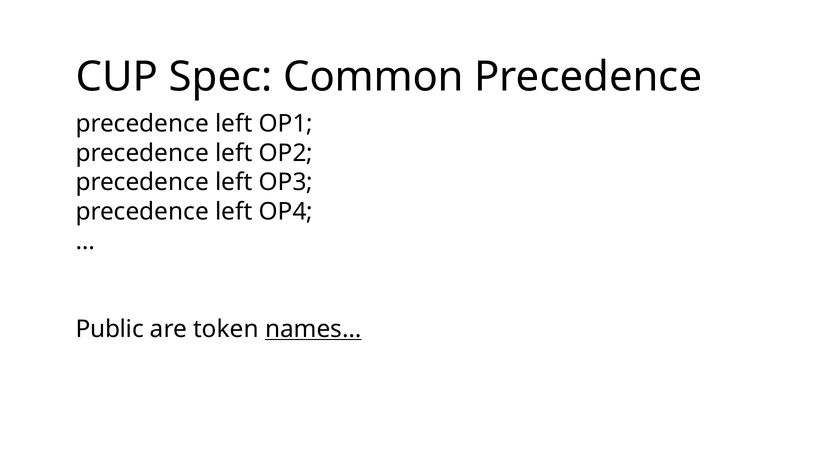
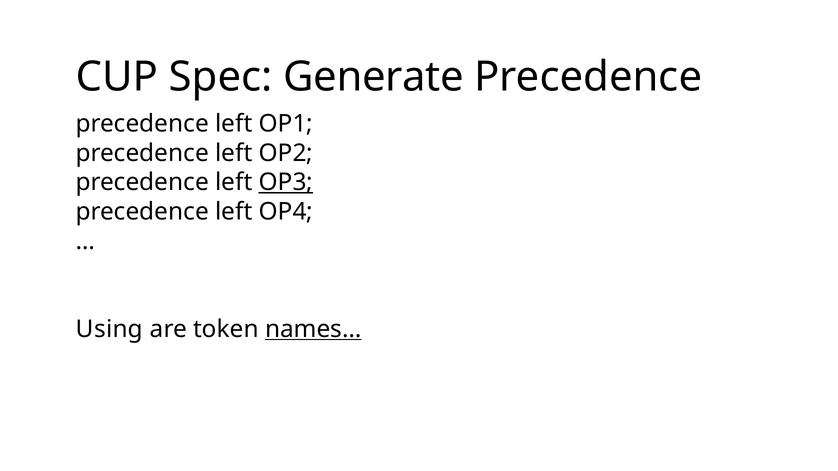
Common: Common -> Generate
OP3 underline: none -> present
Public: Public -> Using
